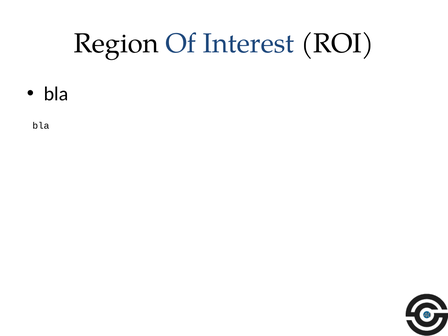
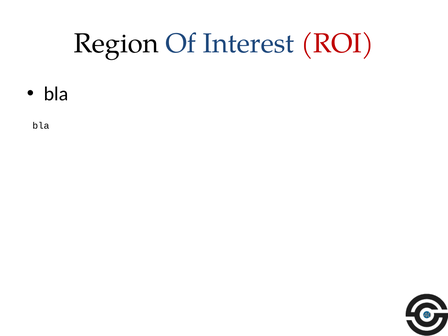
ROI colour: black -> red
